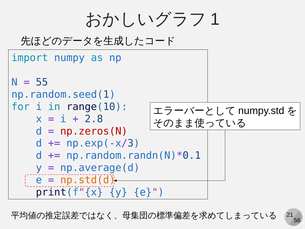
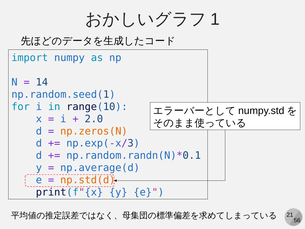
55: 55 -> 14
2.8: 2.8 -> 2.0
np.zeros(N colour: red -> orange
